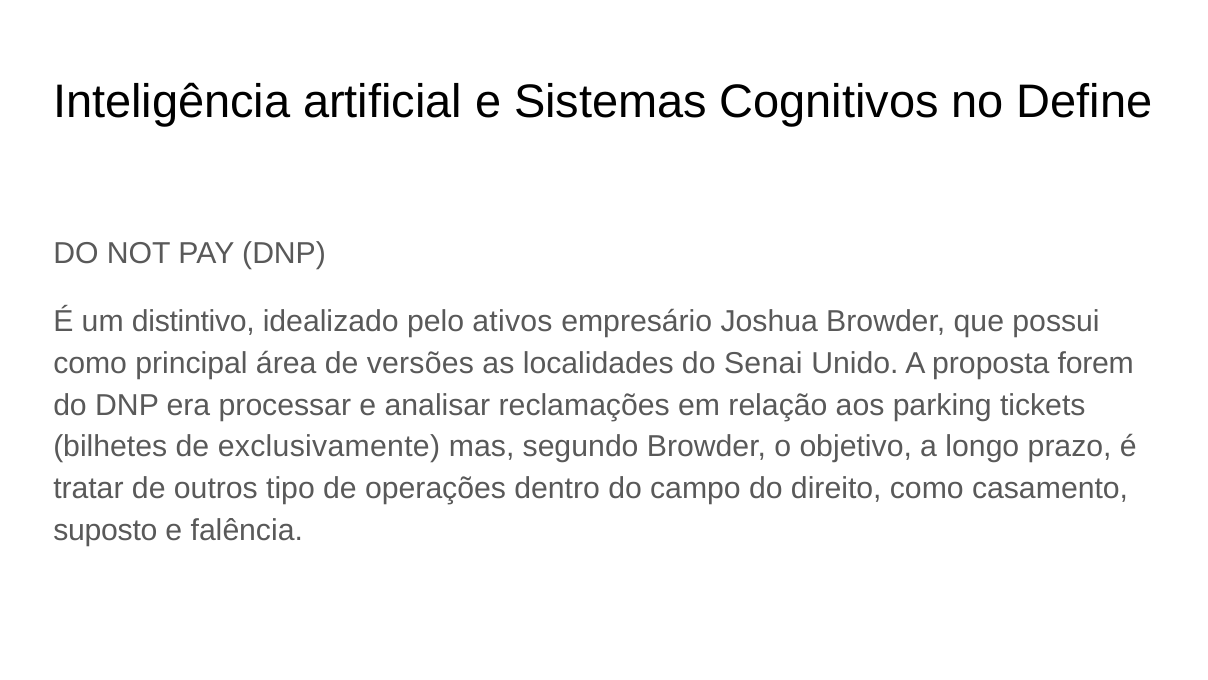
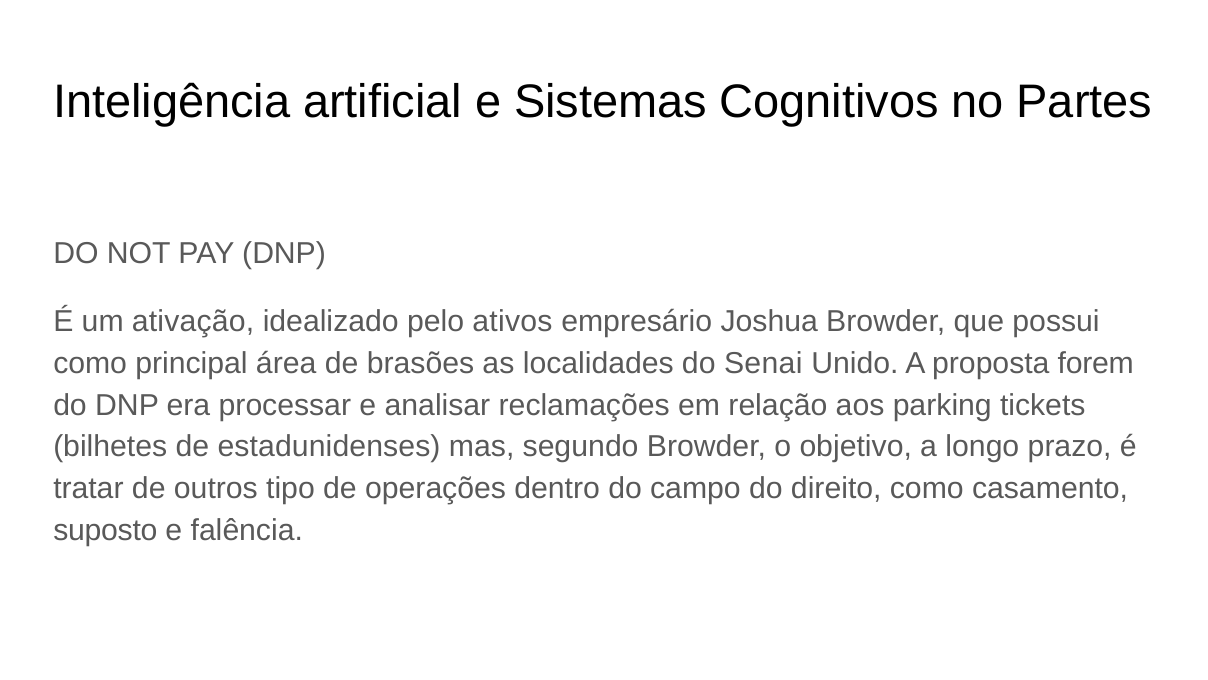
Define: Define -> Partes
distintivo: distintivo -> ativação
versões: versões -> brasões
exclusivamente: exclusivamente -> estadunidenses
